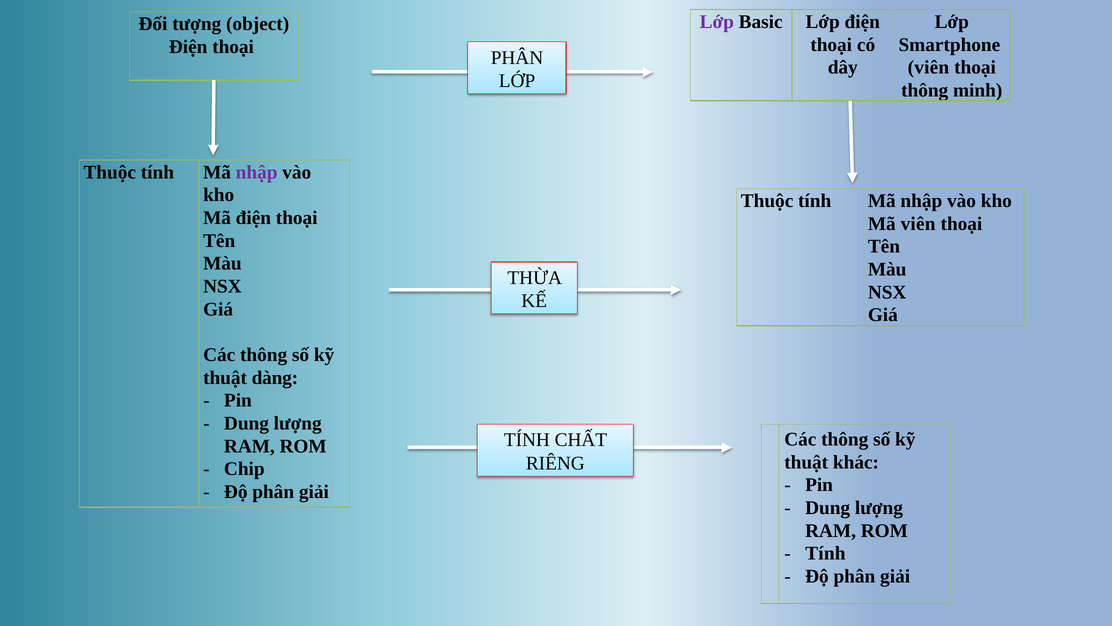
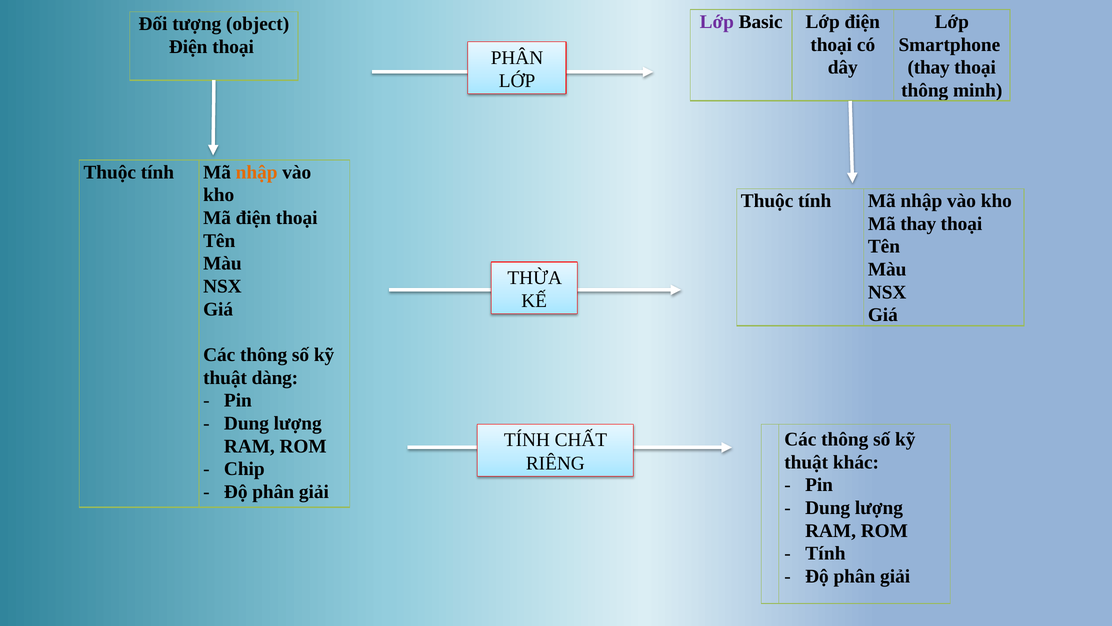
viên at (928, 67): viên -> thay
nhập at (257, 172) colour: purple -> orange
Mã viên: viên -> thay
